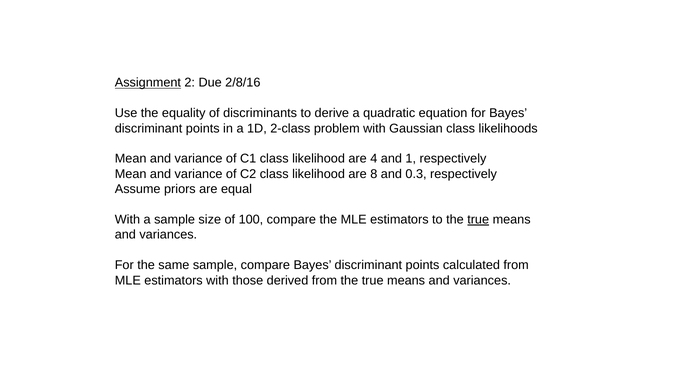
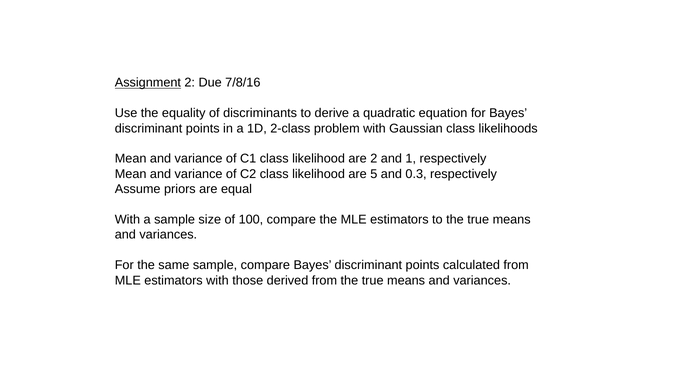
2/8/16: 2/8/16 -> 7/8/16
are 4: 4 -> 2
8: 8 -> 5
true at (478, 220) underline: present -> none
